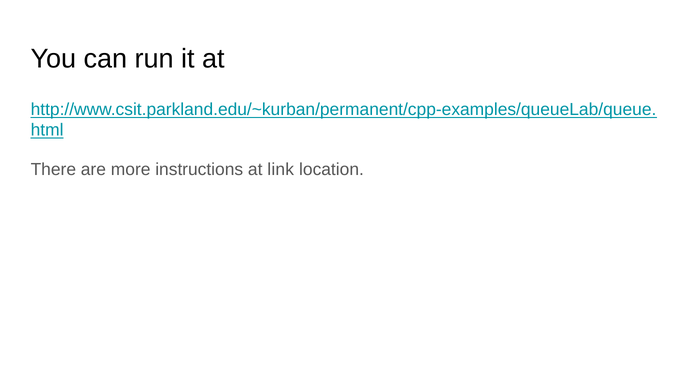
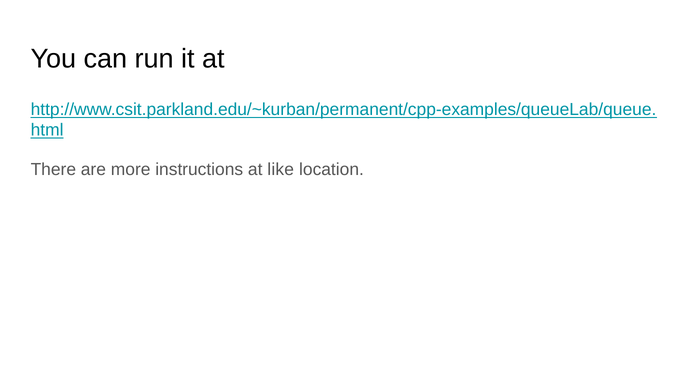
link: link -> like
